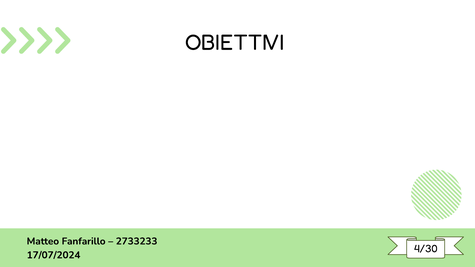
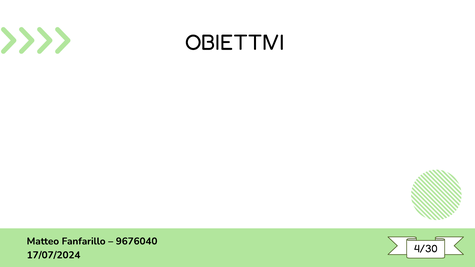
2733233: 2733233 -> 9676040
